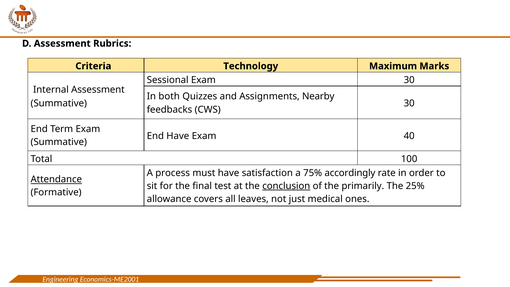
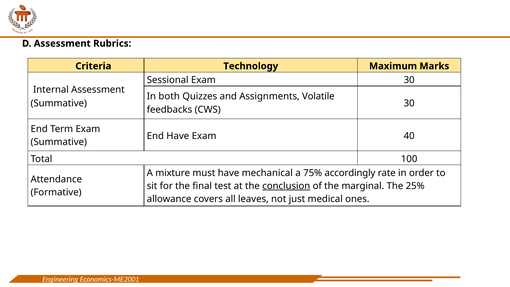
Nearby: Nearby -> Volatile
process: process -> mixture
satisfaction: satisfaction -> mechanical
Attendance underline: present -> none
primarily: primarily -> marginal
